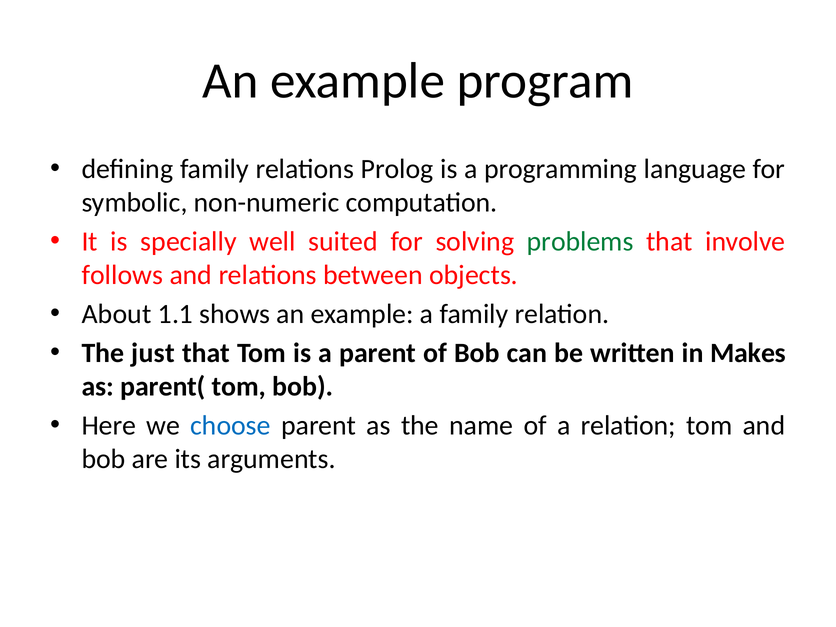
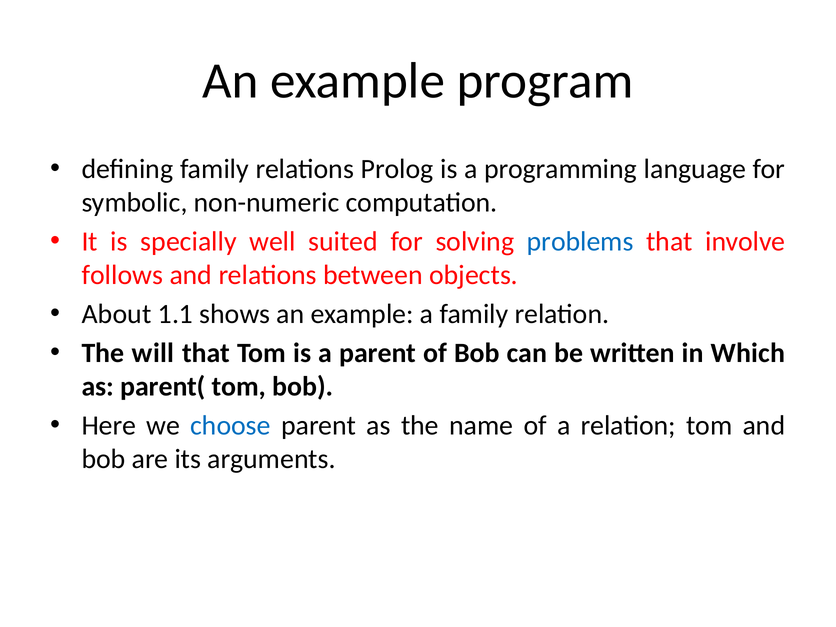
problems colour: green -> blue
just: just -> will
Makes: Makes -> Which
